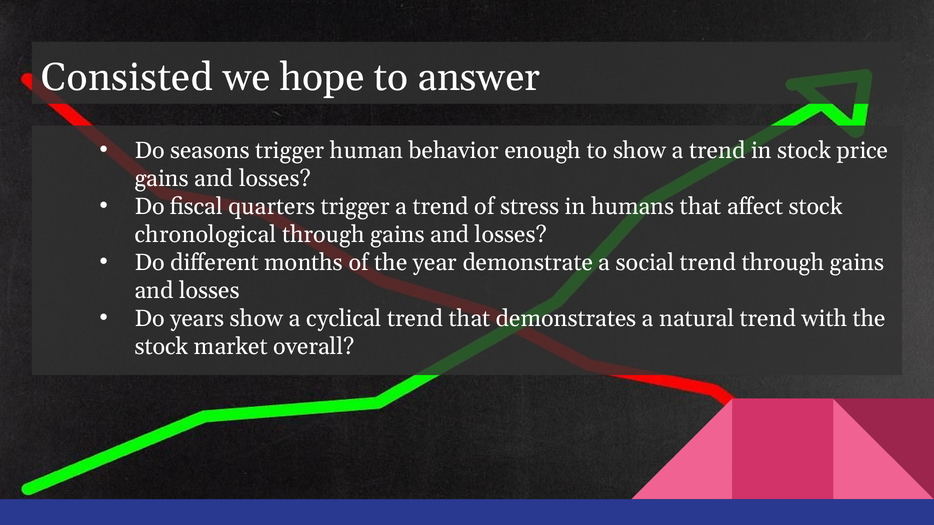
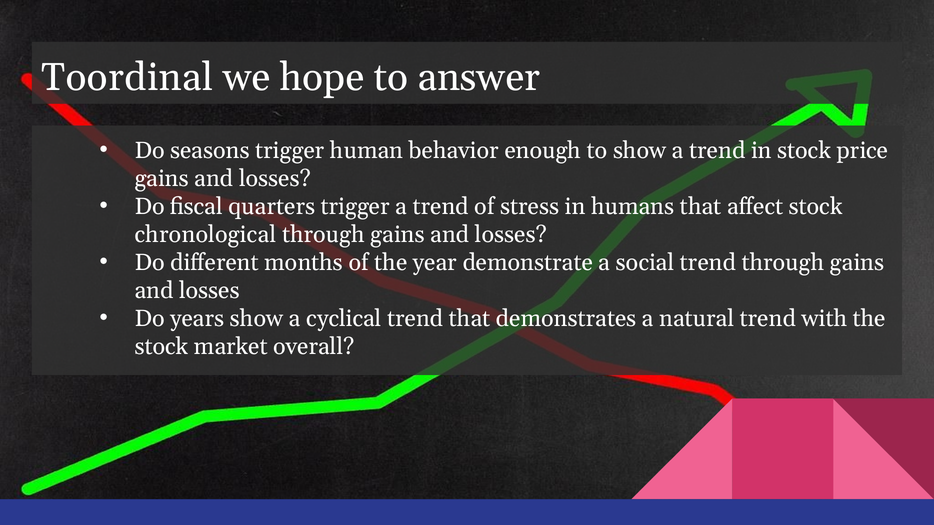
Consisted: Consisted -> Toordinal
